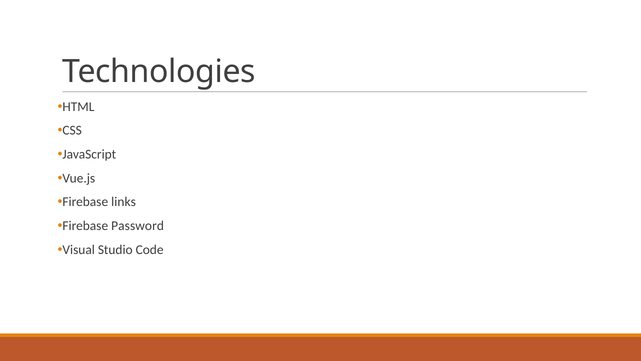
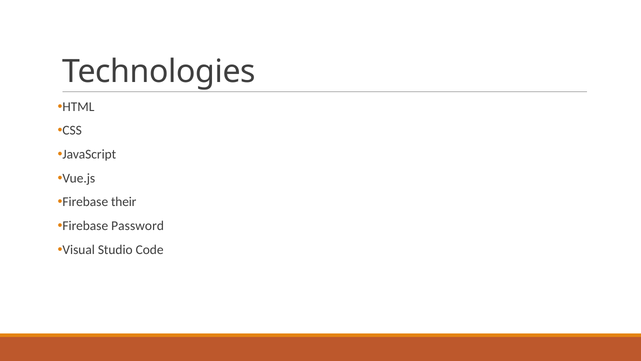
links: links -> their
